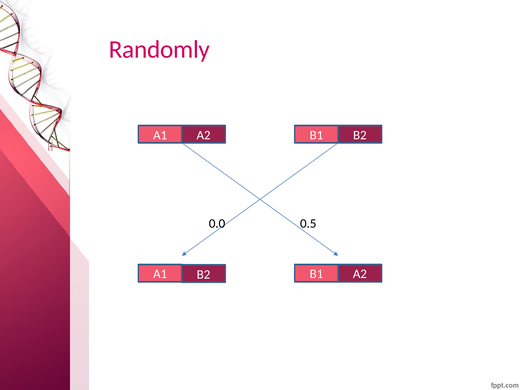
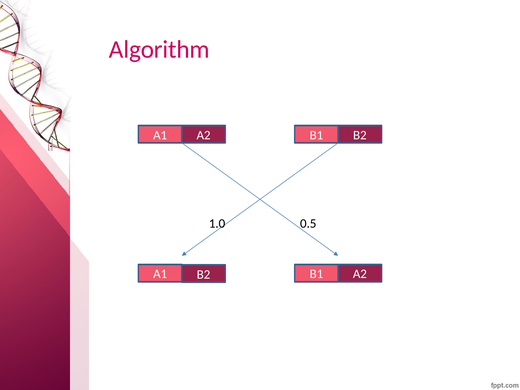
Randomly: Randomly -> Algorithm
0.0: 0.0 -> 1.0
